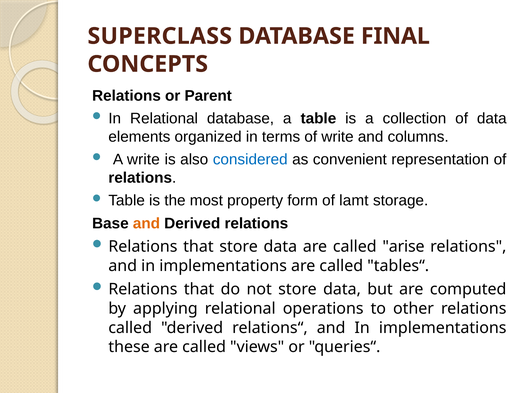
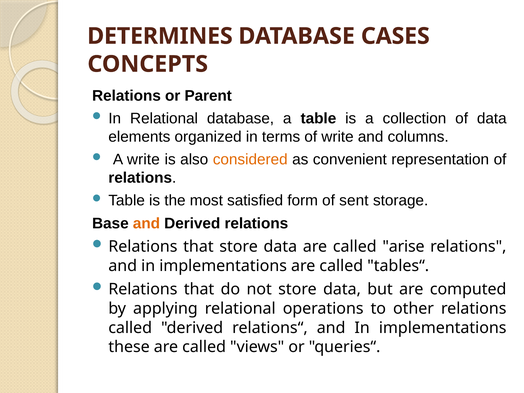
SUPERCLASS: SUPERCLASS -> DETERMINES
FINAL: FINAL -> CASES
considered colour: blue -> orange
property: property -> satisfied
lamt: lamt -> sent
